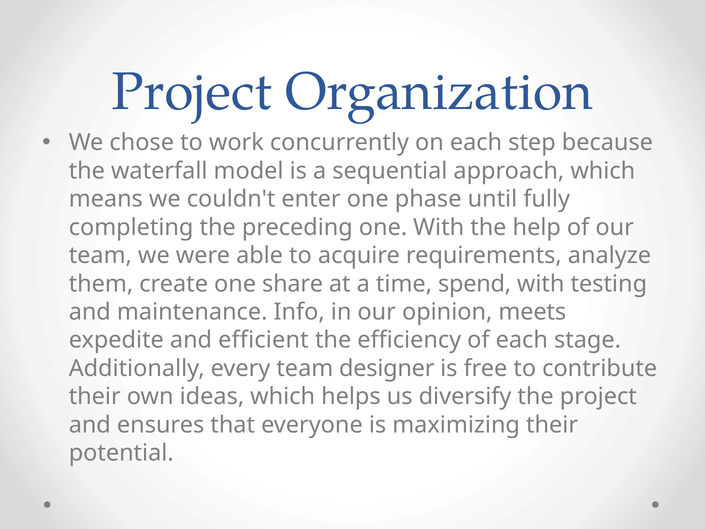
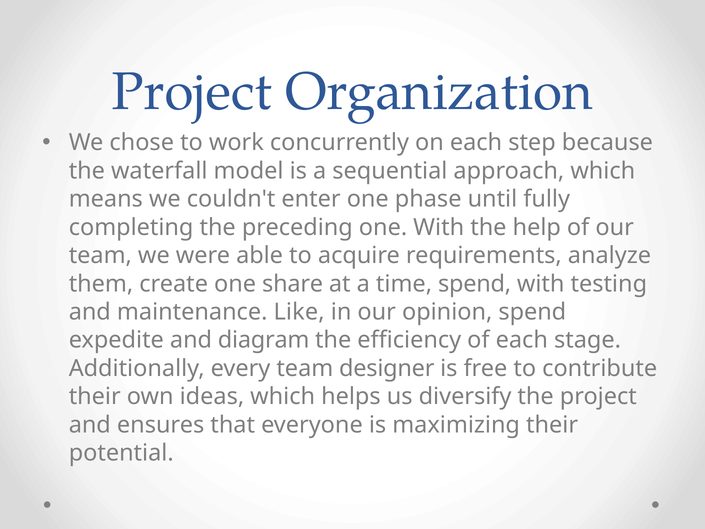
Info: Info -> Like
opinion meets: meets -> spend
efficient: efficient -> diagram
